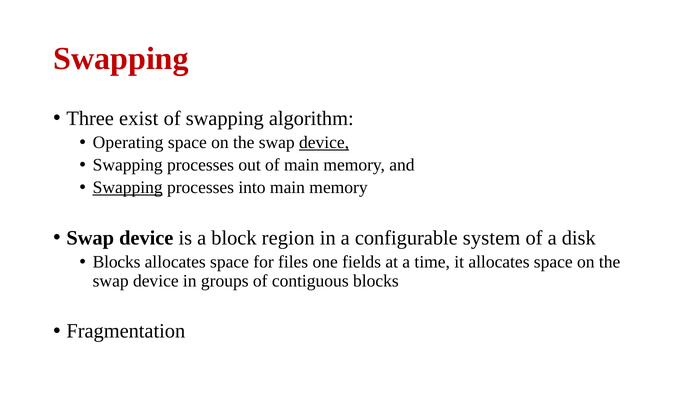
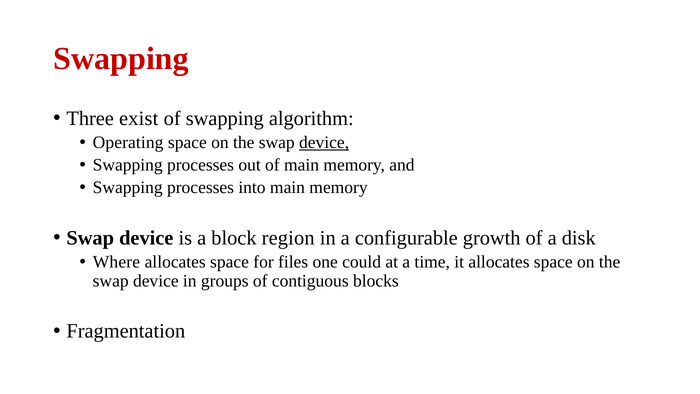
Swapping at (128, 187) underline: present -> none
system: system -> growth
Blocks at (117, 262): Blocks -> Where
fields: fields -> could
